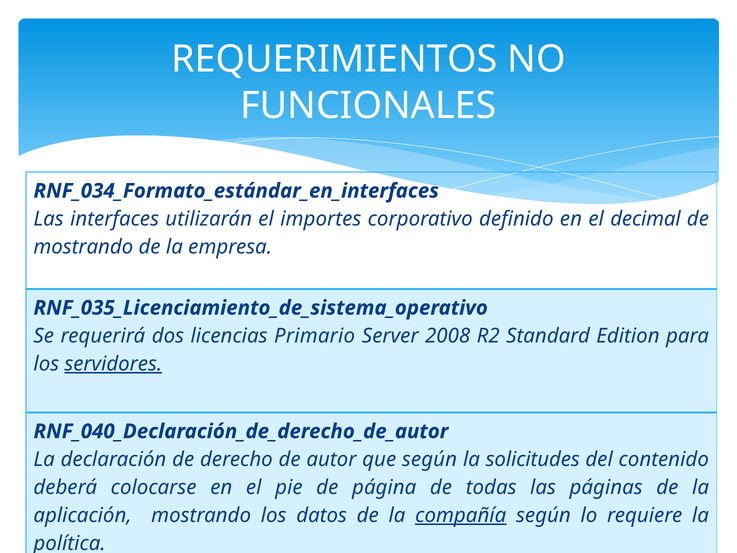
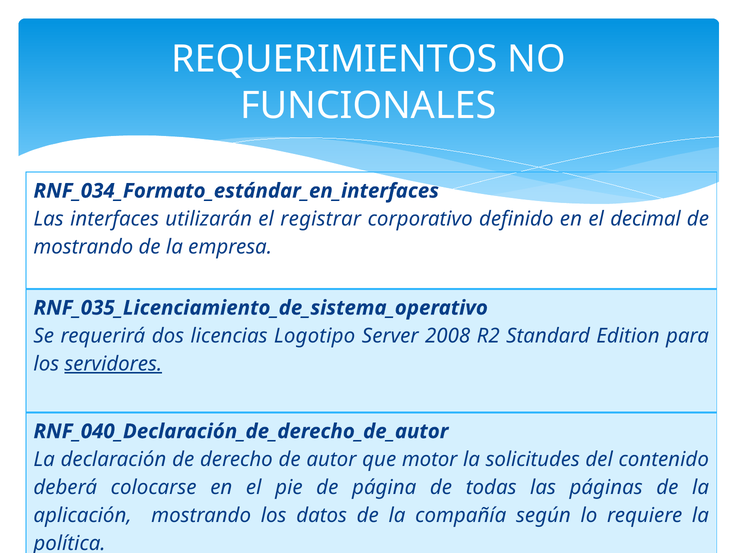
importes: importes -> registrar
Primario: Primario -> Logotipo
que según: según -> motor
compañía underline: present -> none
